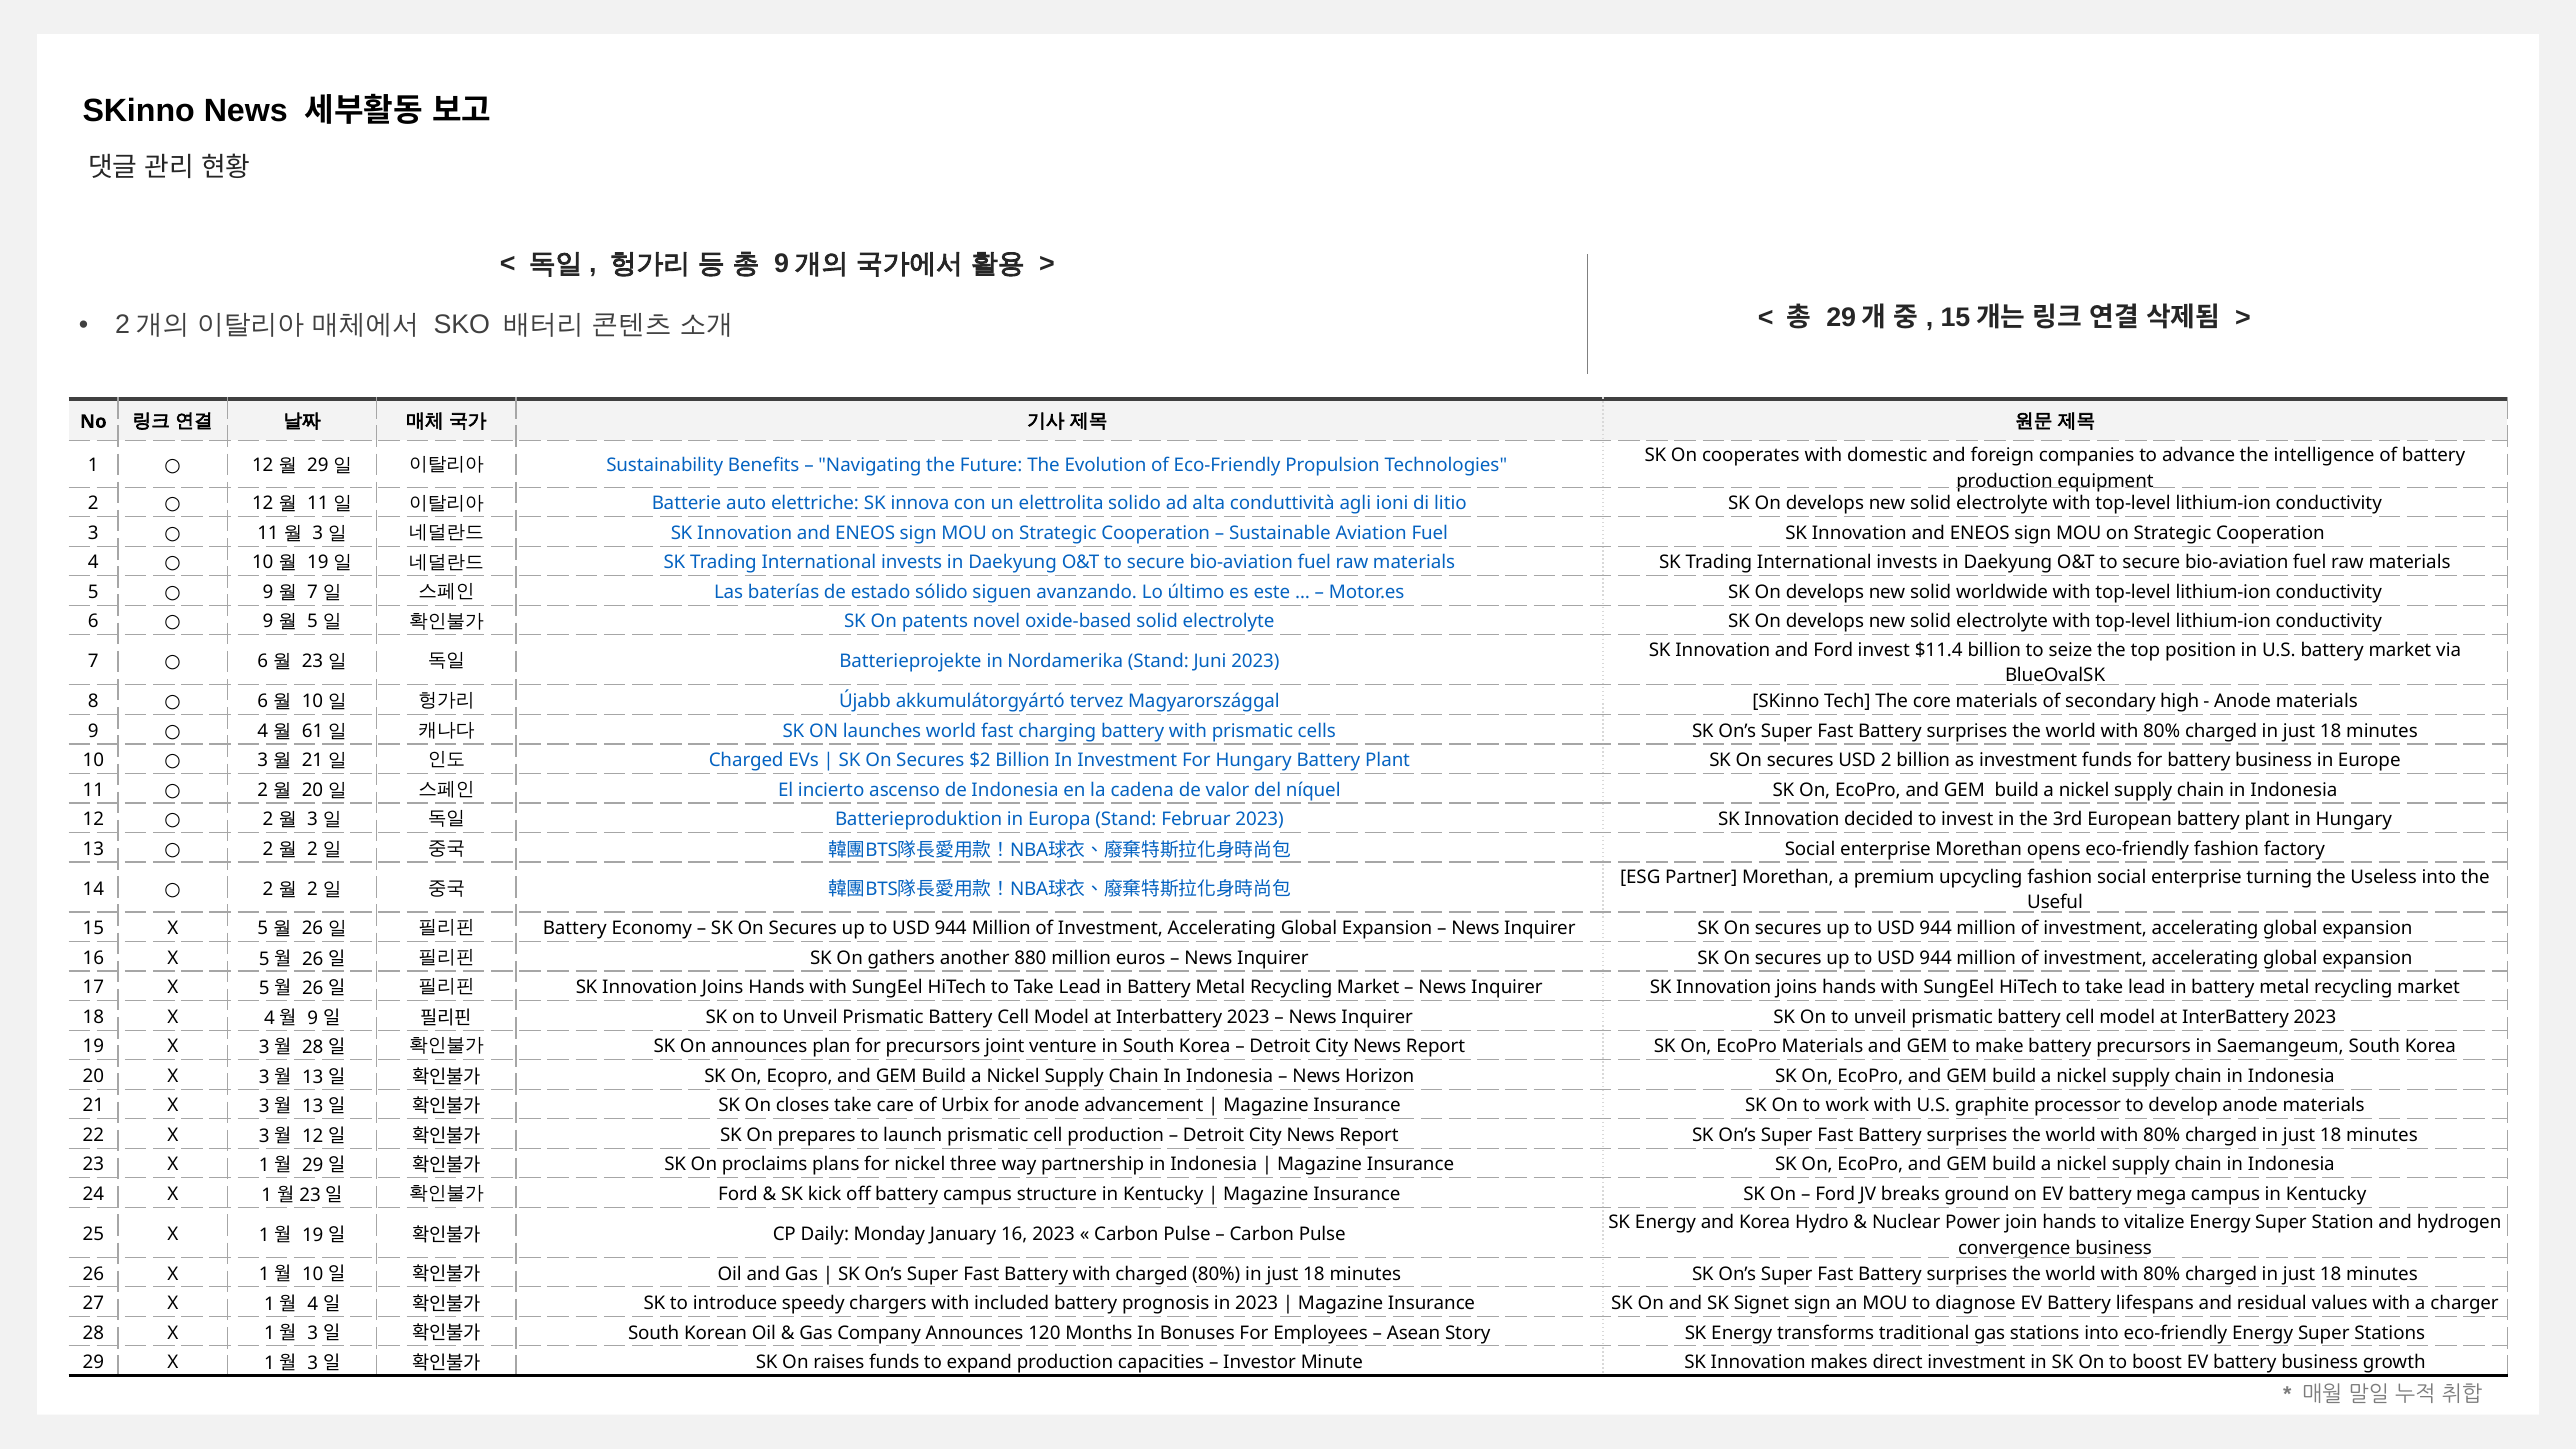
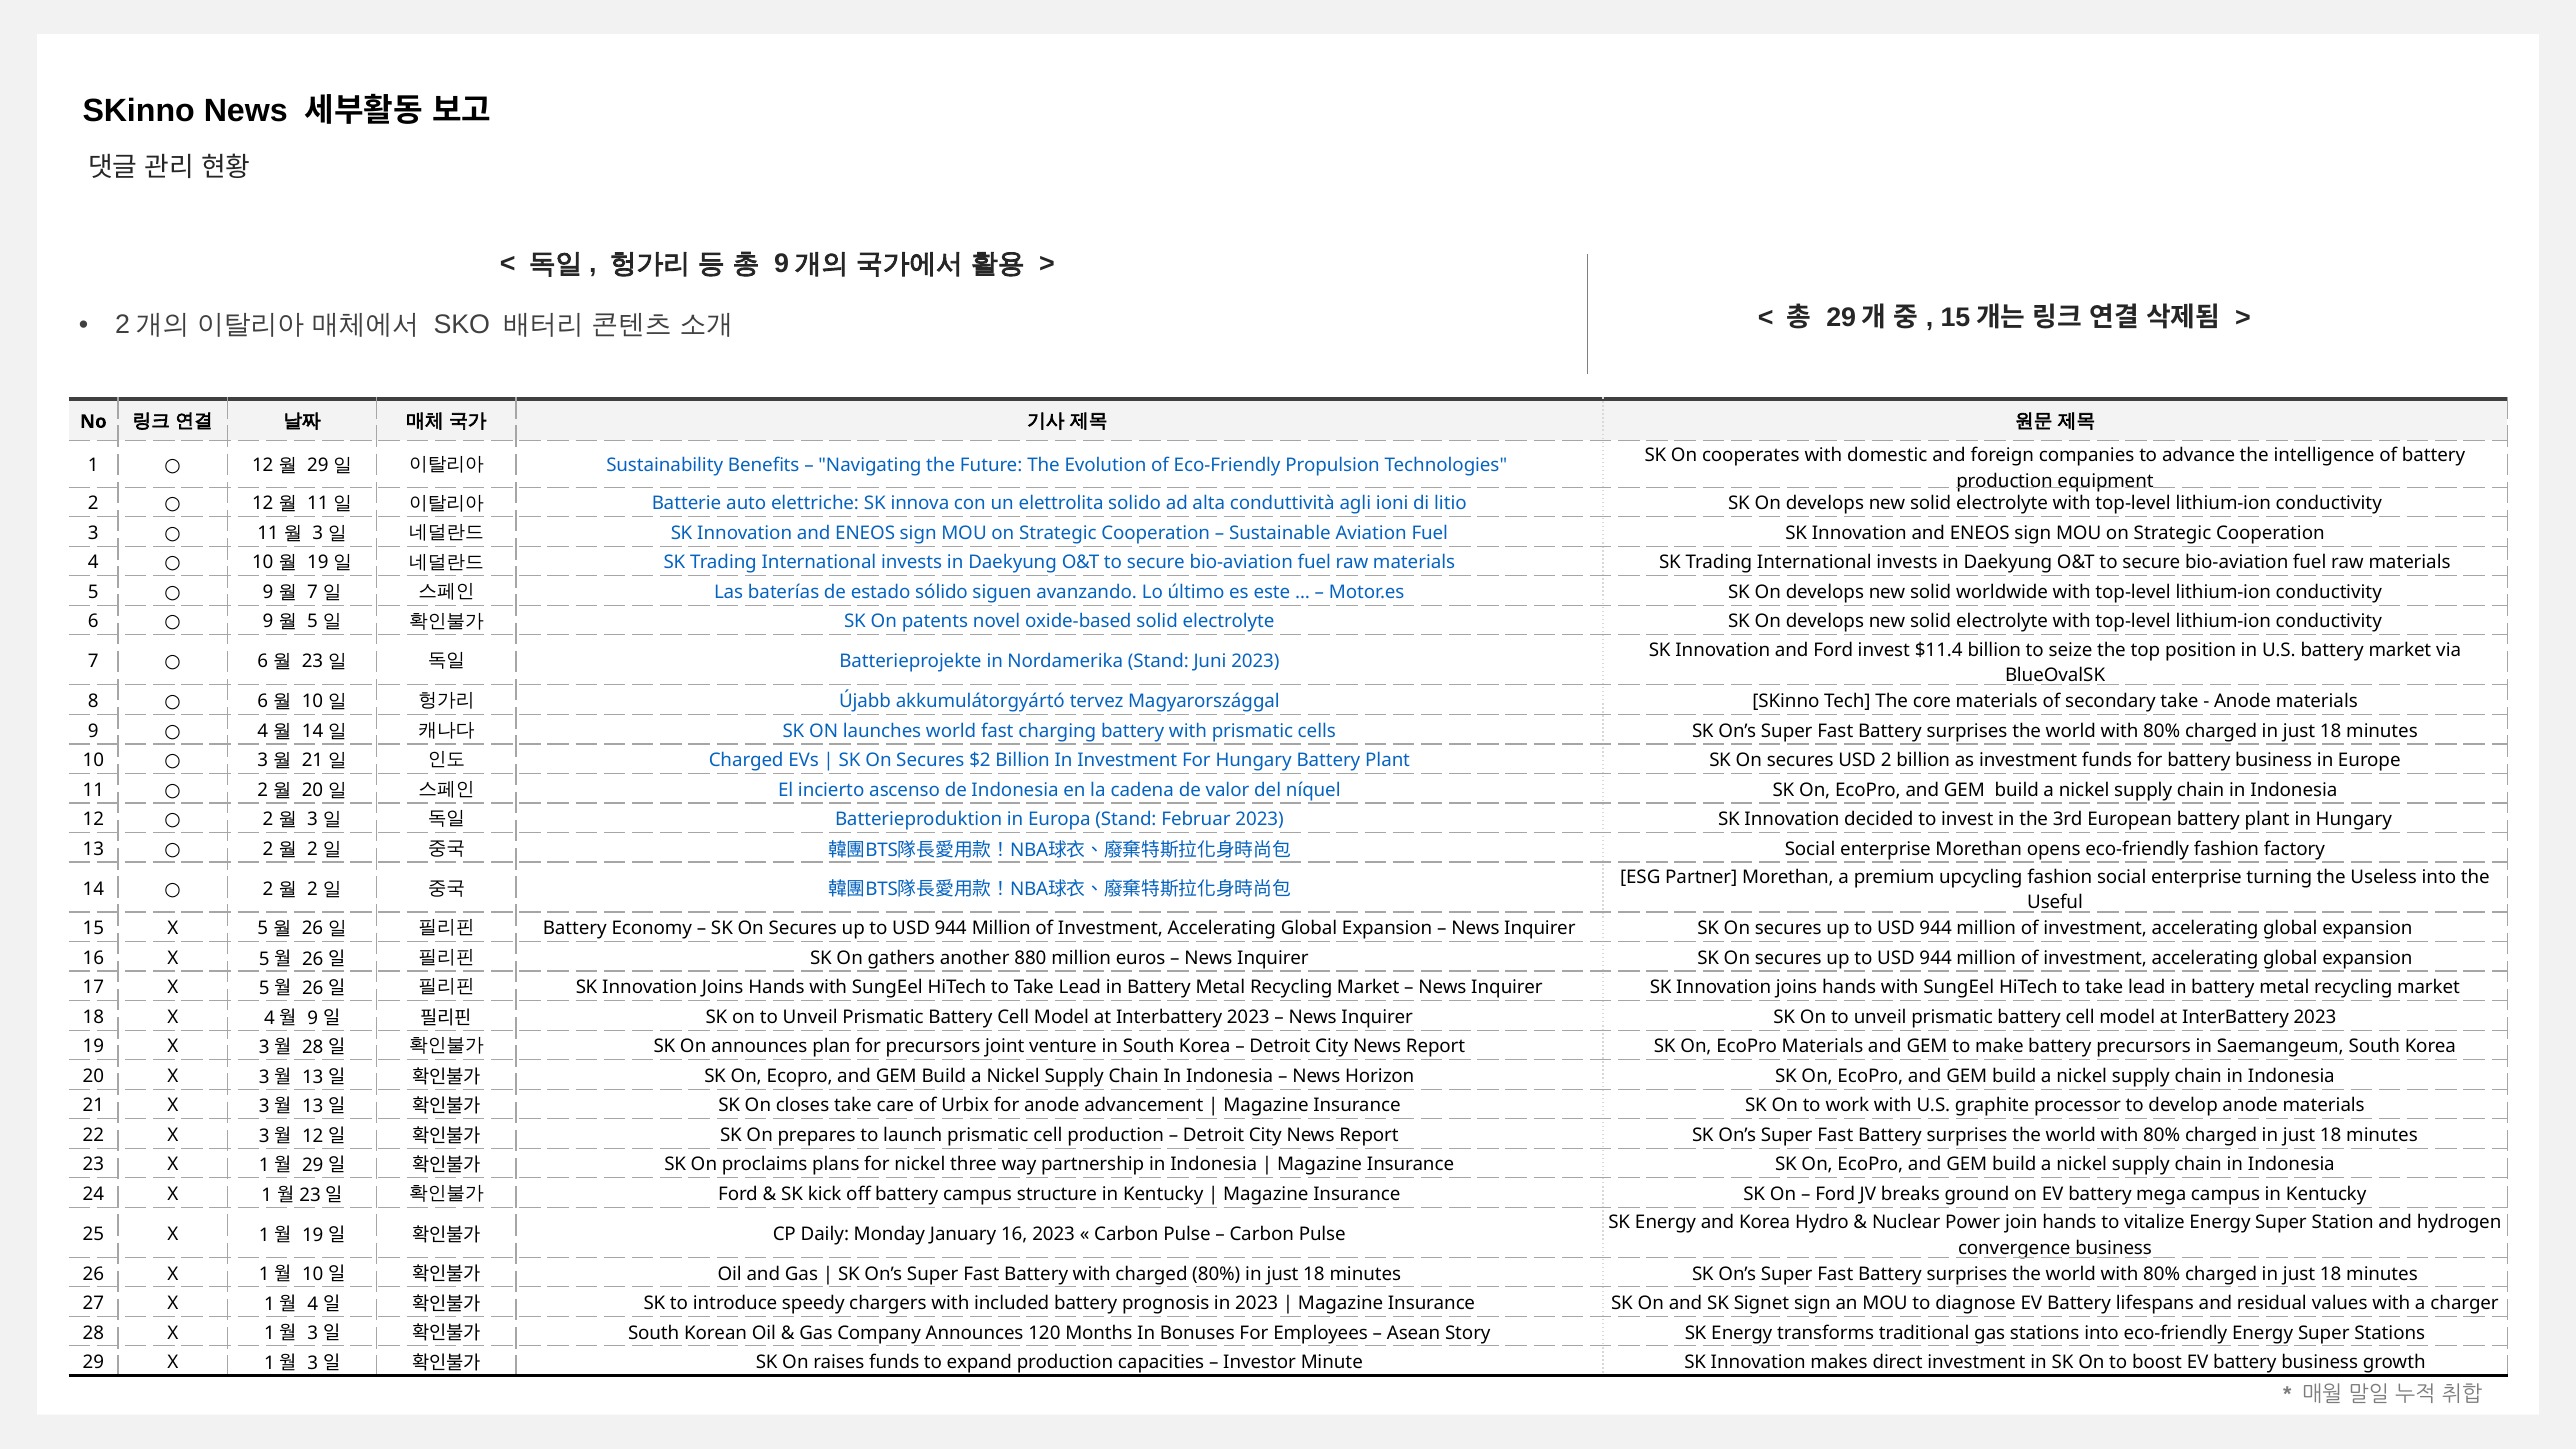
secondary high: high -> take
61 at (313, 731): 61 -> 14
